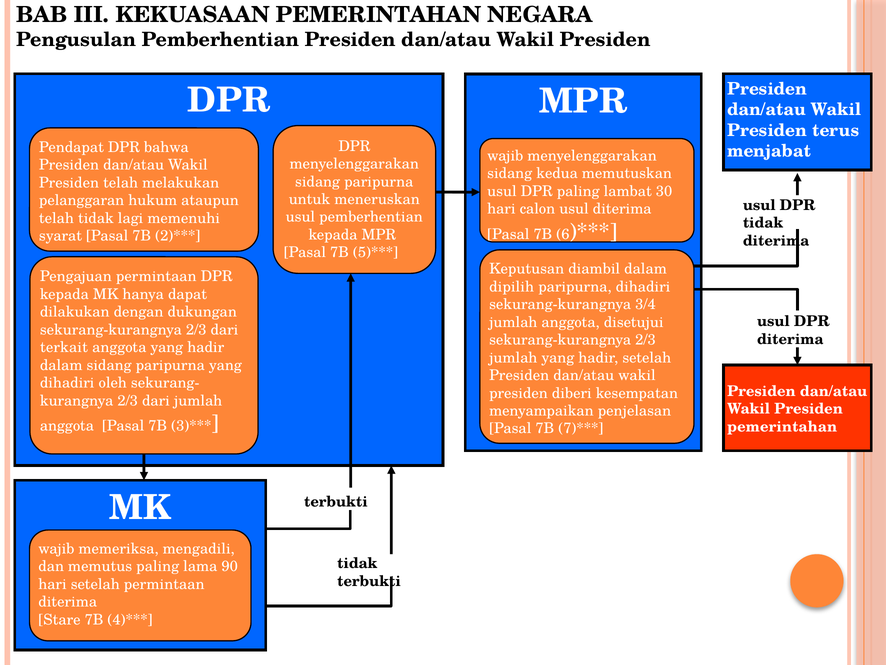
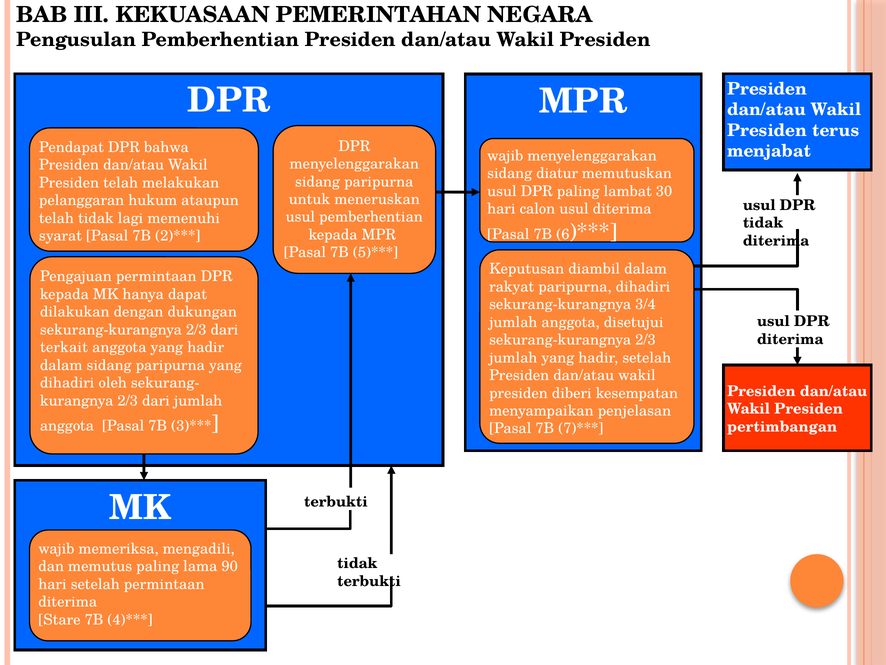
kedua: kedua -> diatur
dipilih: dipilih -> rakyat
pemerintahan at (782, 426): pemerintahan -> pertimbangan
